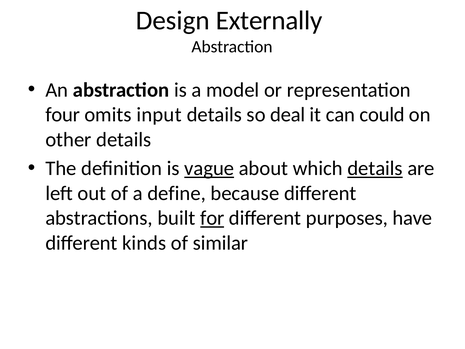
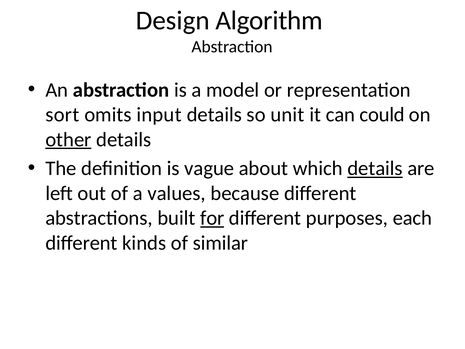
Externally: Externally -> Algorithm
four: four -> sort
deal: deal -> unit
other underline: none -> present
vague underline: present -> none
define: define -> values
have: have -> each
